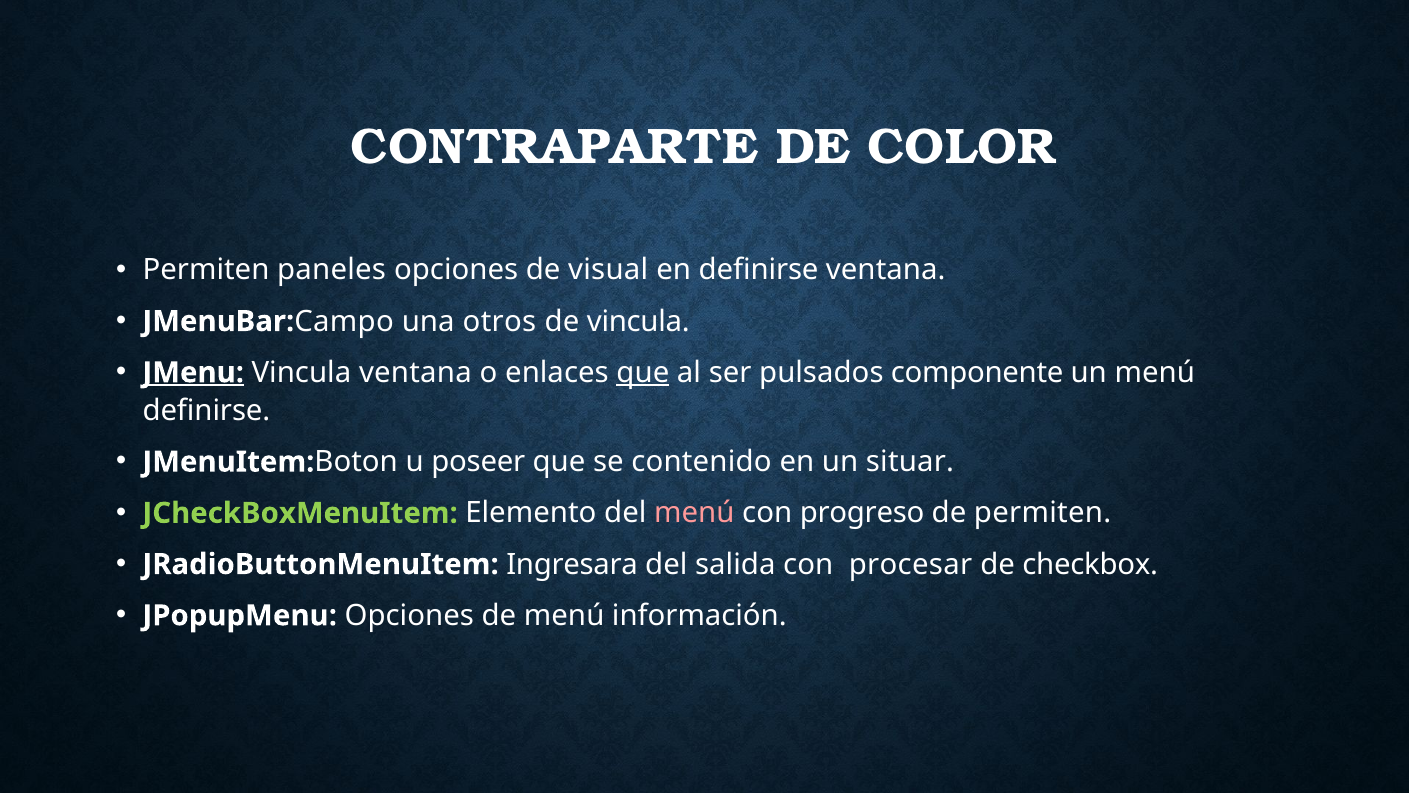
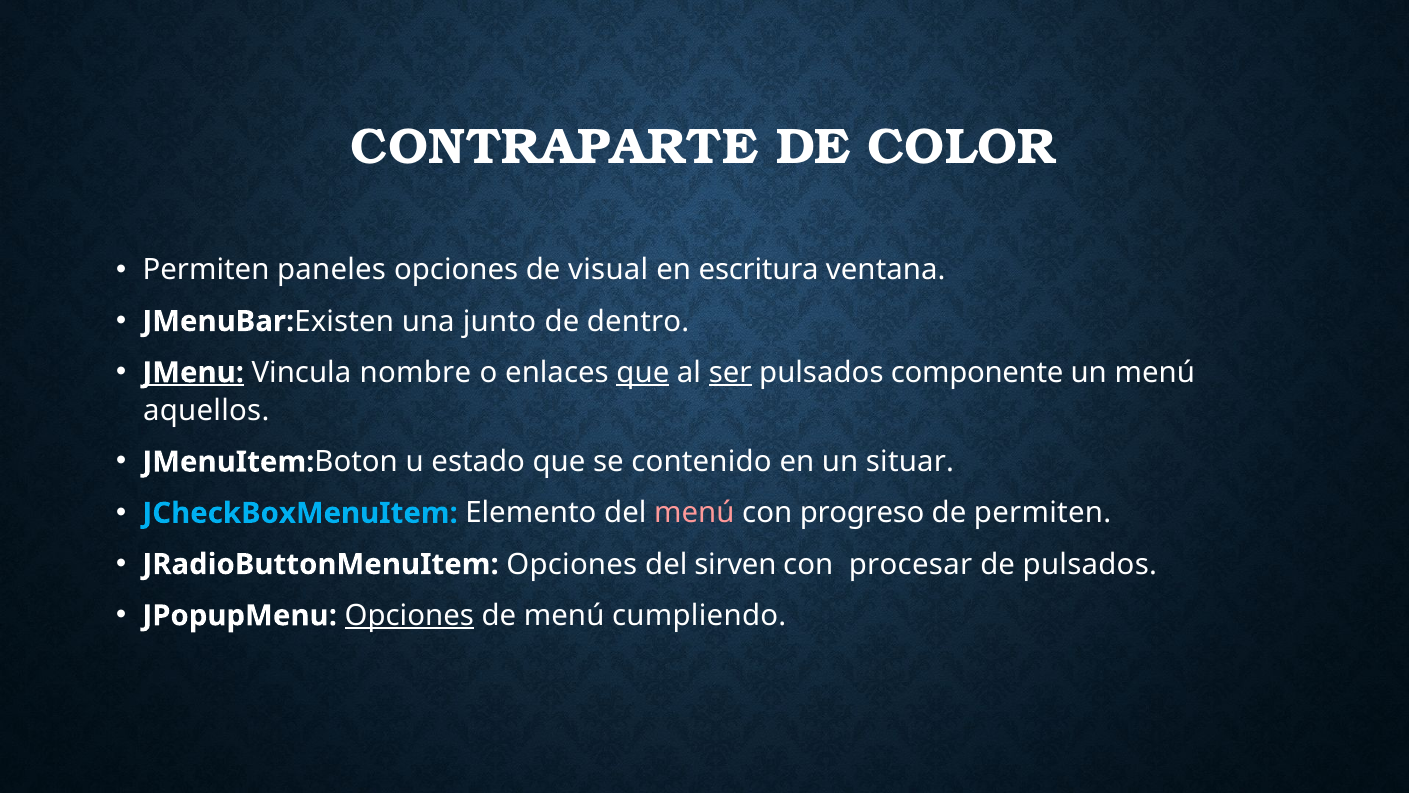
en definirse: definirse -> escritura
Campo: Campo -> Existen
otros: otros -> junto
de vincula: vincula -> dentro
Vincula ventana: ventana -> nombre
ser underline: none -> present
definirse at (206, 410): definirse -> aquellos
poseer: poseer -> estado
JCheckBoxMenuItem colour: light green -> light blue
JRadioButtonMenuItem Ingresara: Ingresara -> Opciones
salida: salida -> sirven
de checkbox: checkbox -> pulsados
Opciones at (409, 615) underline: none -> present
información: información -> cumpliendo
